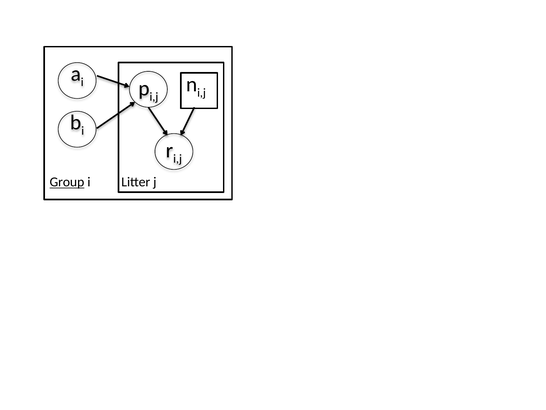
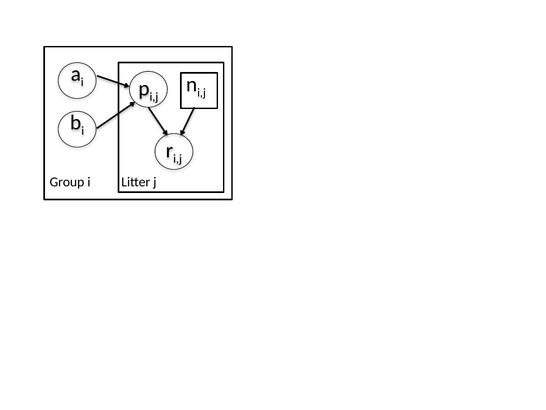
Group underline: present -> none
